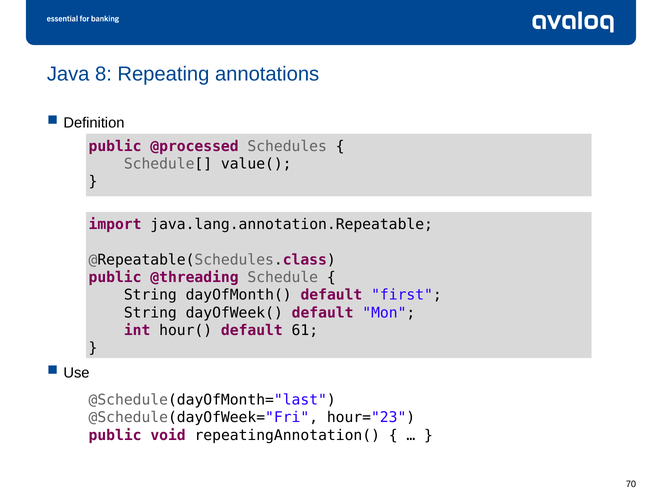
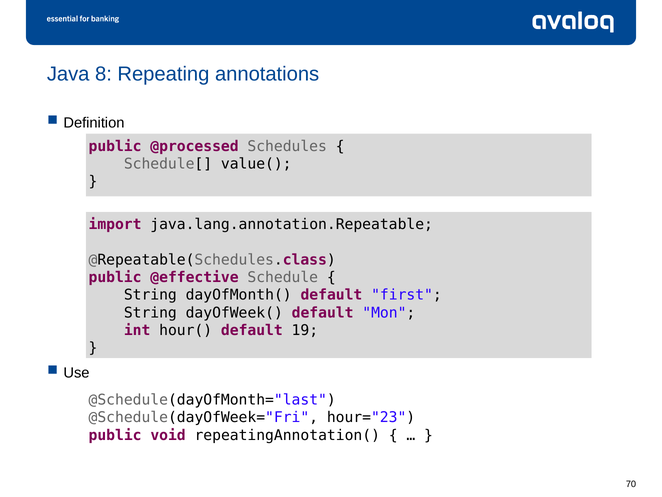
@threading: @threading -> @effective
61: 61 -> 19
